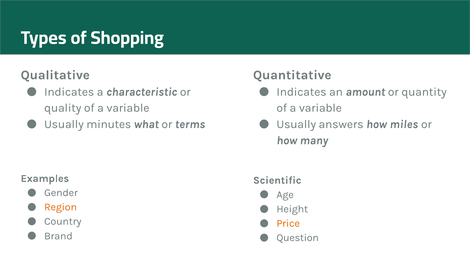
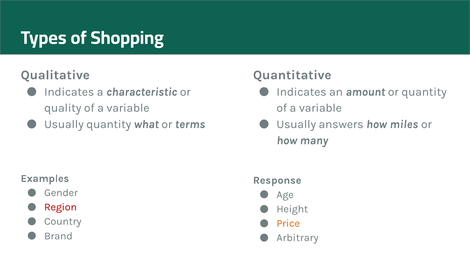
Usually minutes: minutes -> quantity
Scientific: Scientific -> Response
Region colour: orange -> red
Question: Question -> Arbitrary
